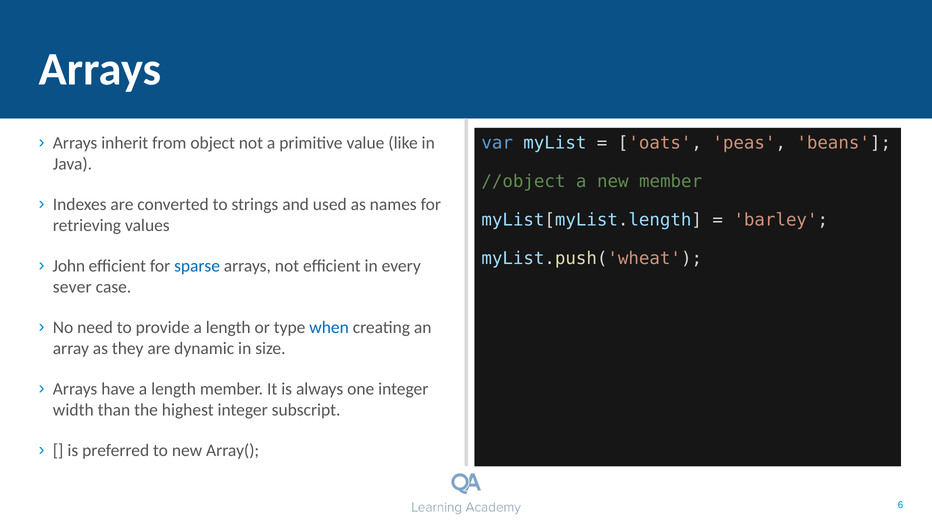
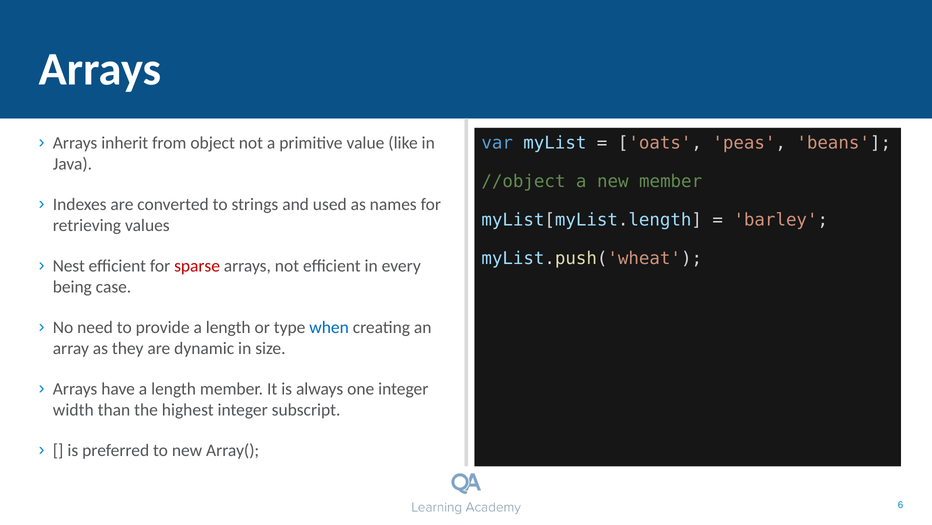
John: John -> Nest
sparse colour: blue -> red
sever: sever -> being
